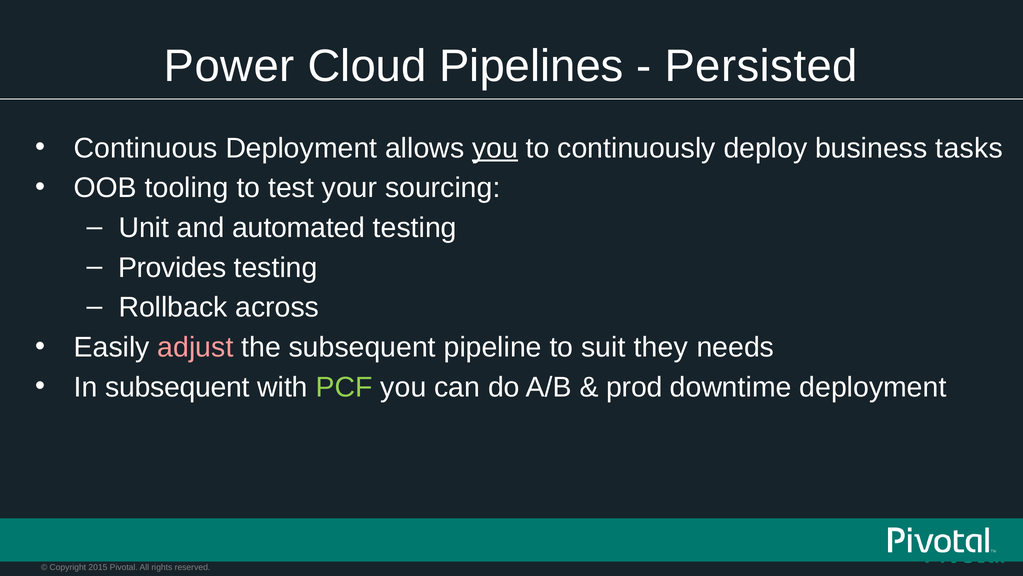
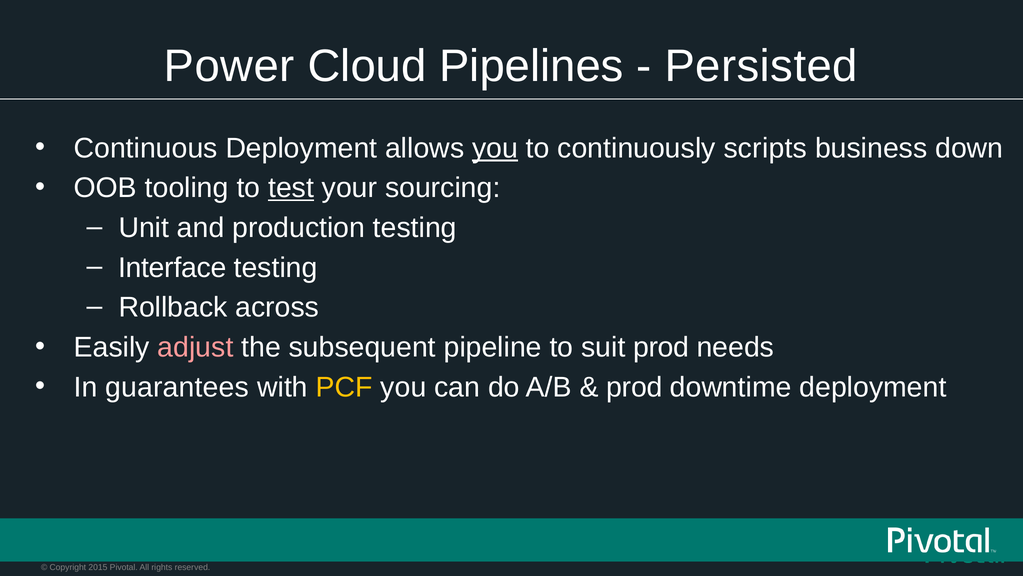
deploy: deploy -> scripts
tasks: tasks -> down
test underline: none -> present
automated: automated -> production
Provides: Provides -> Interface
suit they: they -> prod
In subsequent: subsequent -> guarantees
PCF colour: light green -> yellow
